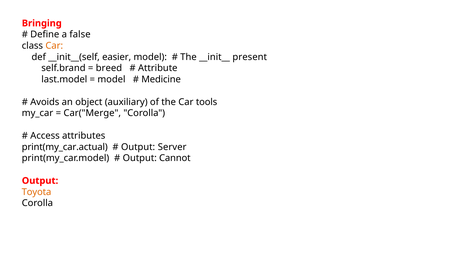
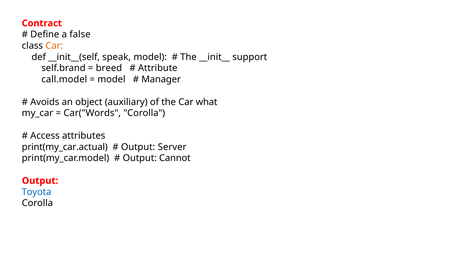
Bringing: Bringing -> Contract
easier: easier -> speak
present: present -> support
last.model: last.model -> call.model
Medicine: Medicine -> Manager
tools: tools -> what
Car("Merge: Car("Merge -> Car("Words
Toyota colour: orange -> blue
